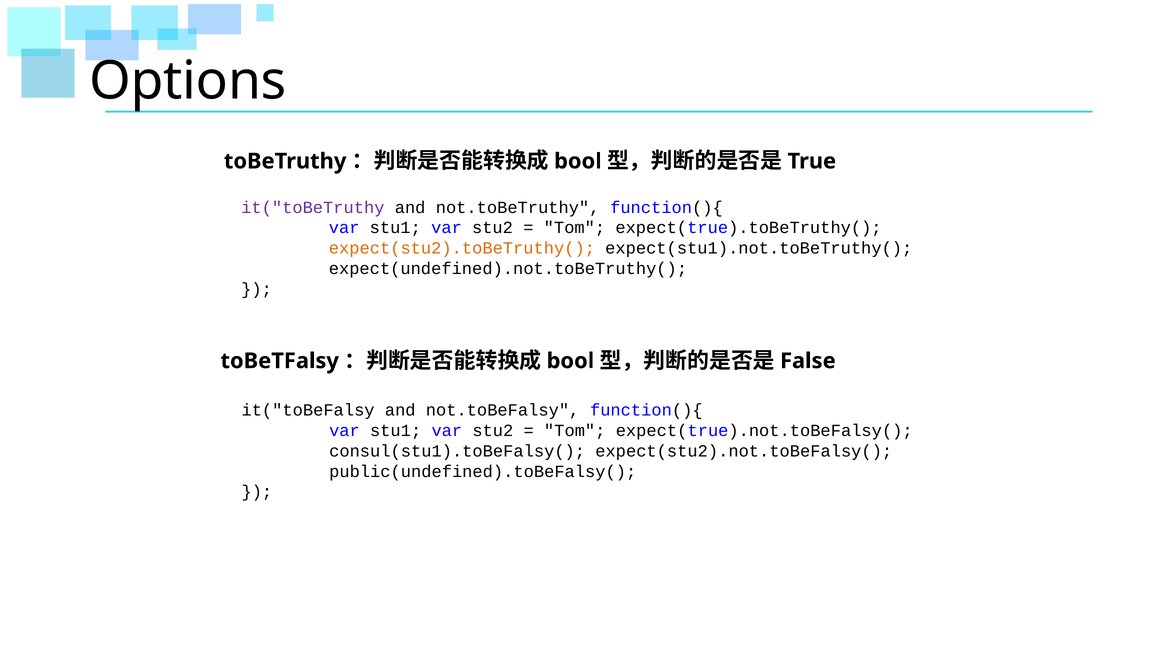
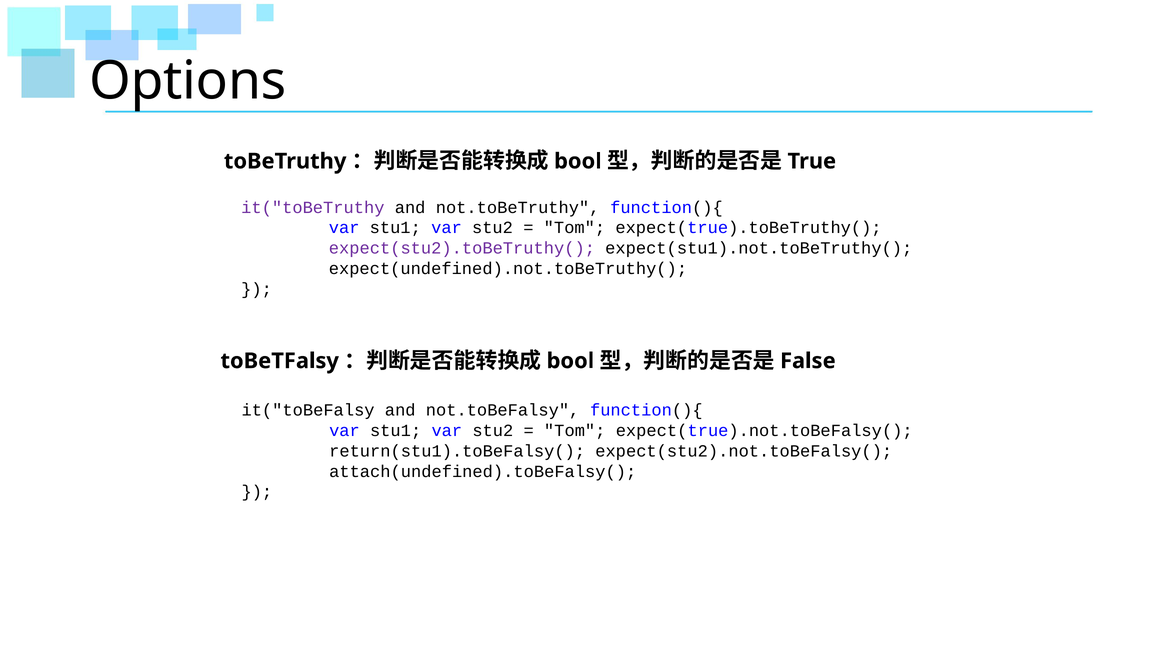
expect(stu2).toBeTruthy( colour: orange -> purple
consul(stu1).toBeFalsy(: consul(stu1).toBeFalsy( -> return(stu1).toBeFalsy(
public(undefined).toBeFalsy(: public(undefined).toBeFalsy( -> attach(undefined).toBeFalsy(
